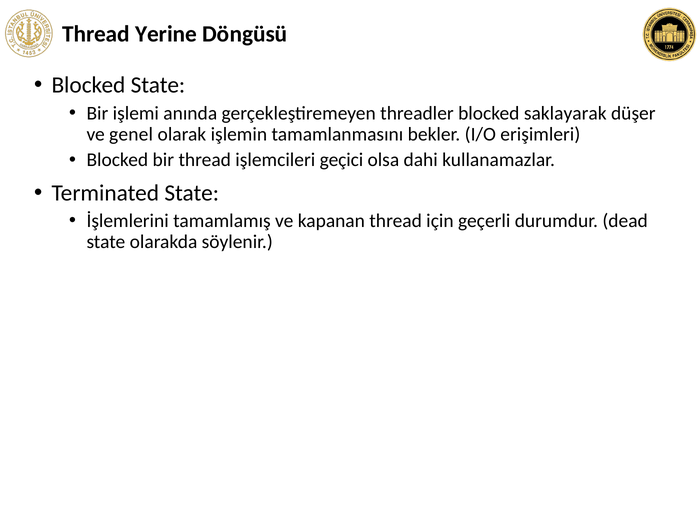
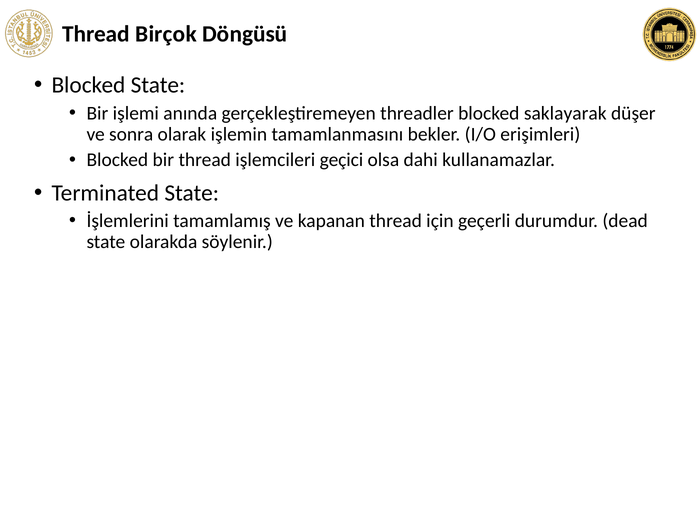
Yerine: Yerine -> Birçok
genel: genel -> sonra
